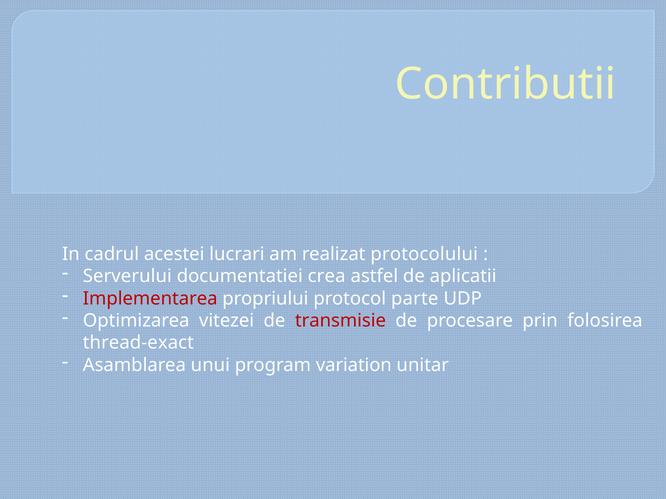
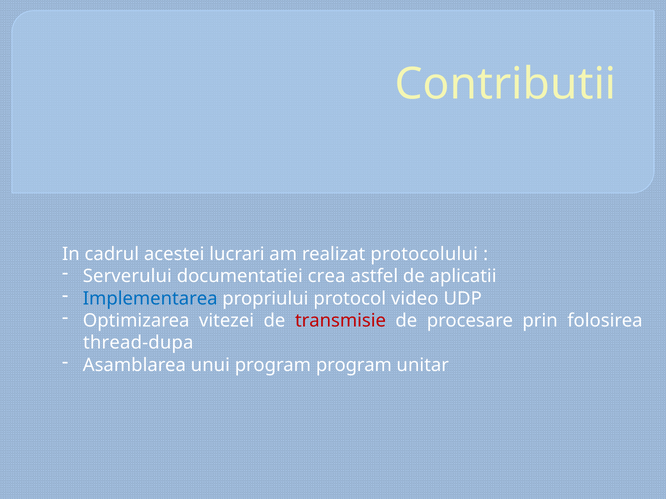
Implementarea colour: red -> blue
parte: parte -> video
thread-exact: thread-exact -> thread-dupa
program variation: variation -> program
